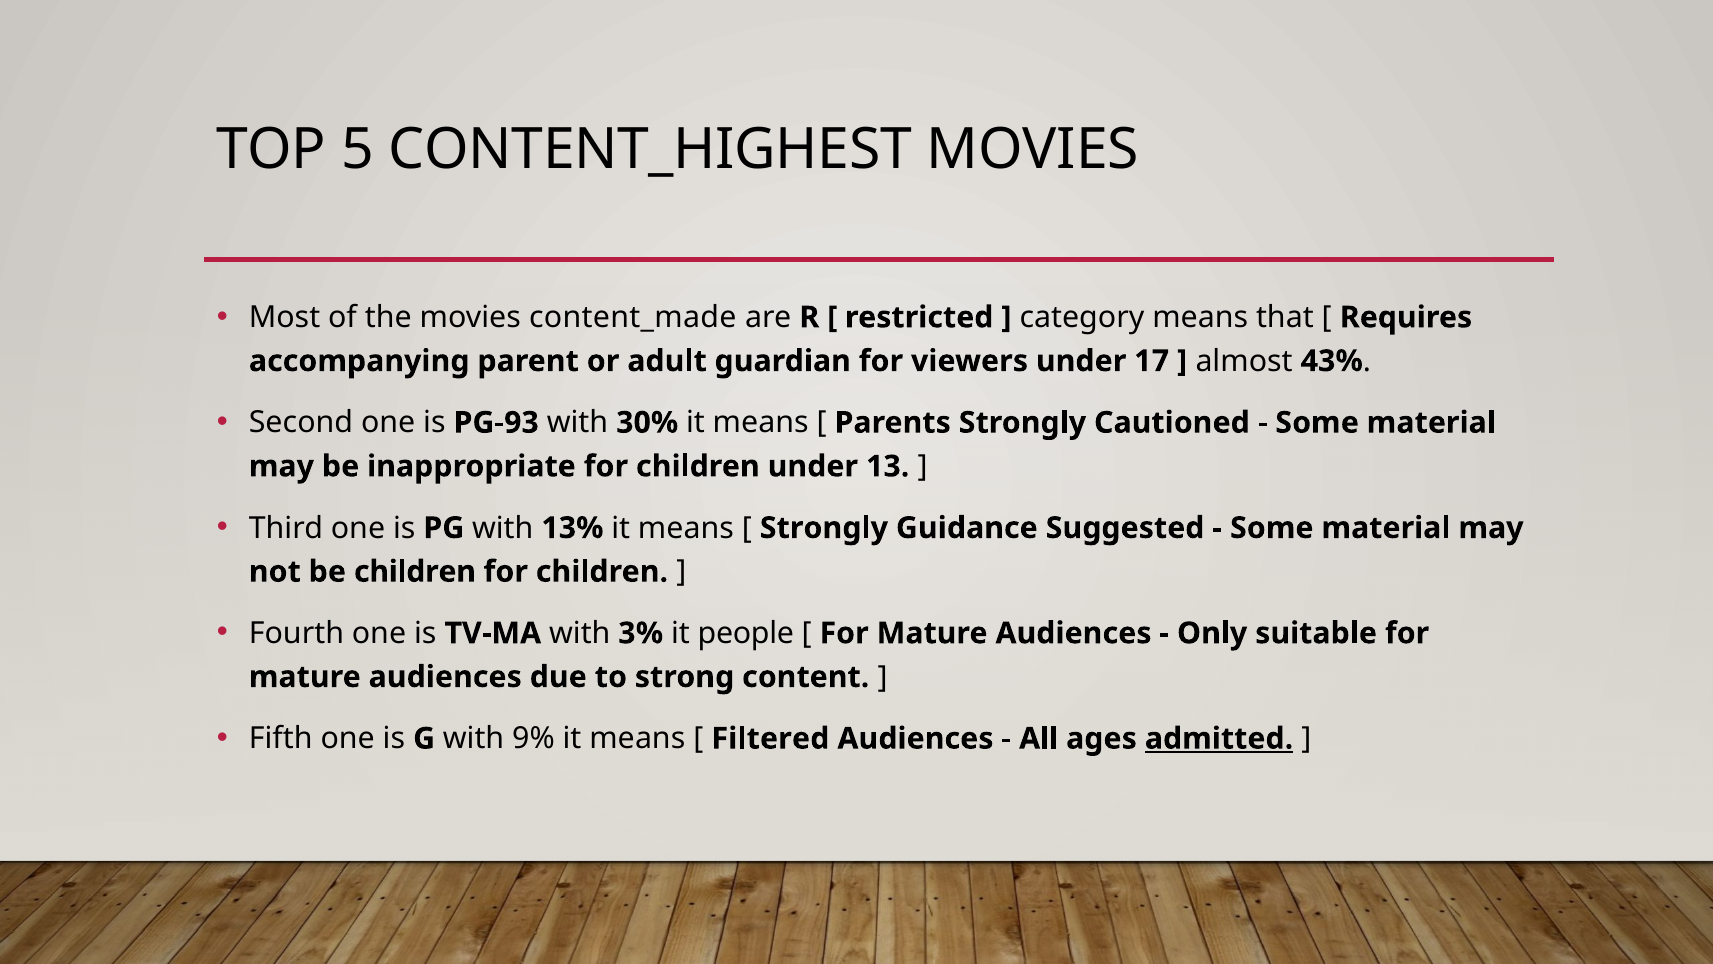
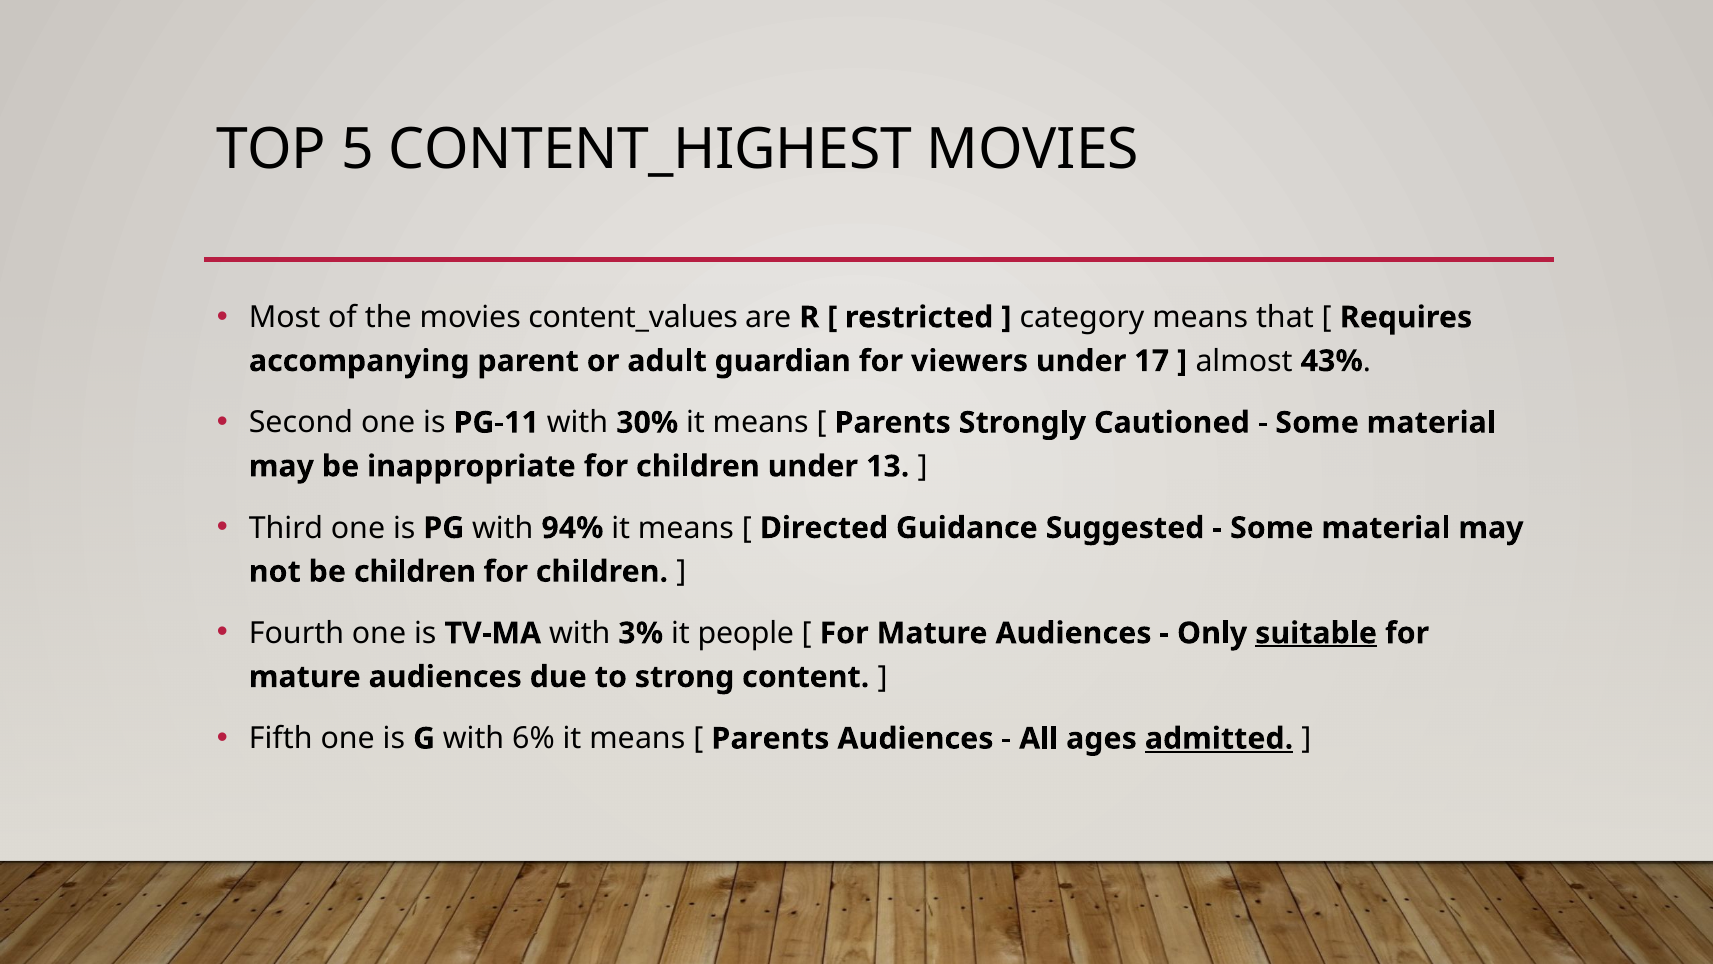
content_made: content_made -> content_values
PG-93: PG-93 -> PG-11
13%: 13% -> 94%
Strongly at (824, 528): Strongly -> Directed
suitable underline: none -> present
9%: 9% -> 6%
Filtered at (770, 738): Filtered -> Parents
